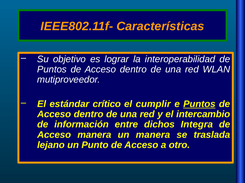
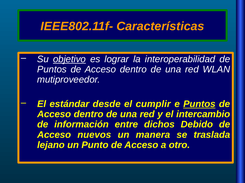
objetivo underline: none -> present
crítico: crítico -> desde
Integra: Integra -> Debido
Acceso manera: manera -> nuevos
